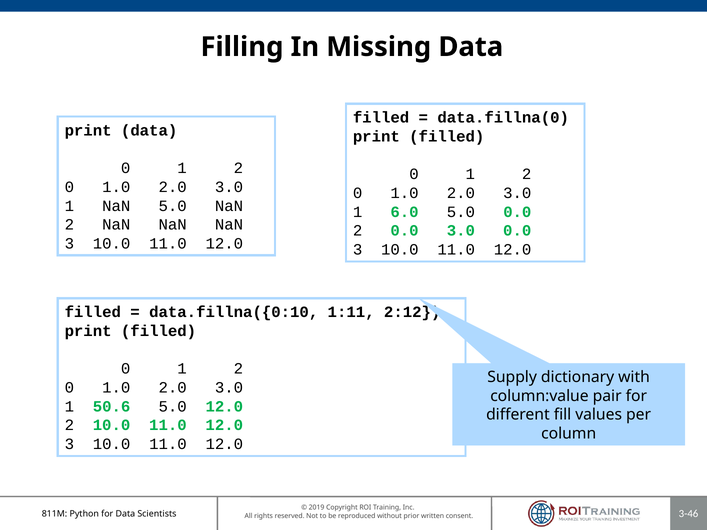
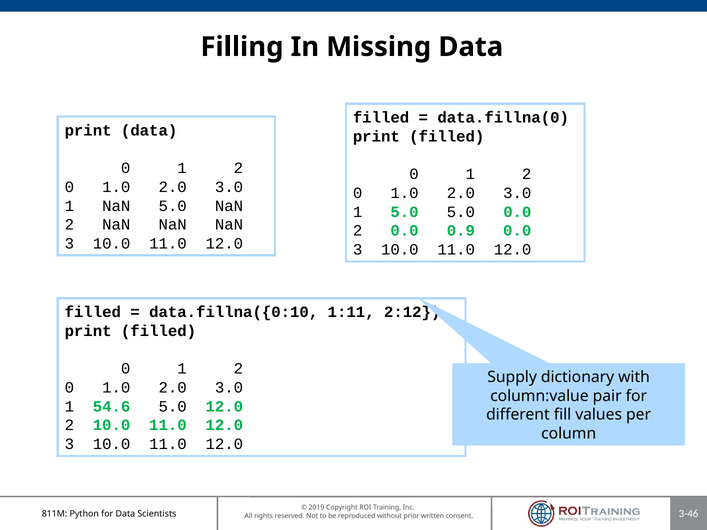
1 6.0: 6.0 -> 5.0
0.0 3.0: 3.0 -> 0.9
50.6: 50.6 -> 54.6
